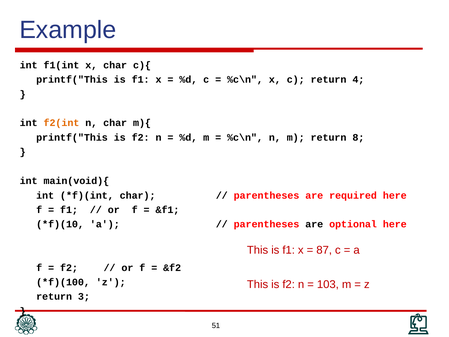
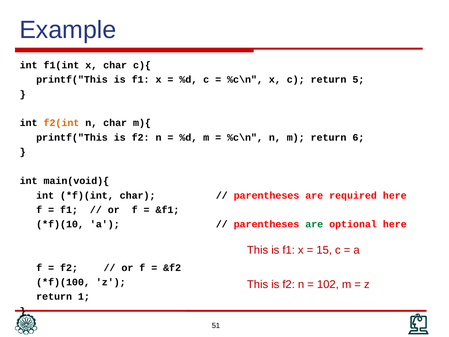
4: 4 -> 5
8: 8 -> 6
are at (314, 224) colour: black -> green
87: 87 -> 15
103: 103 -> 102
3: 3 -> 1
